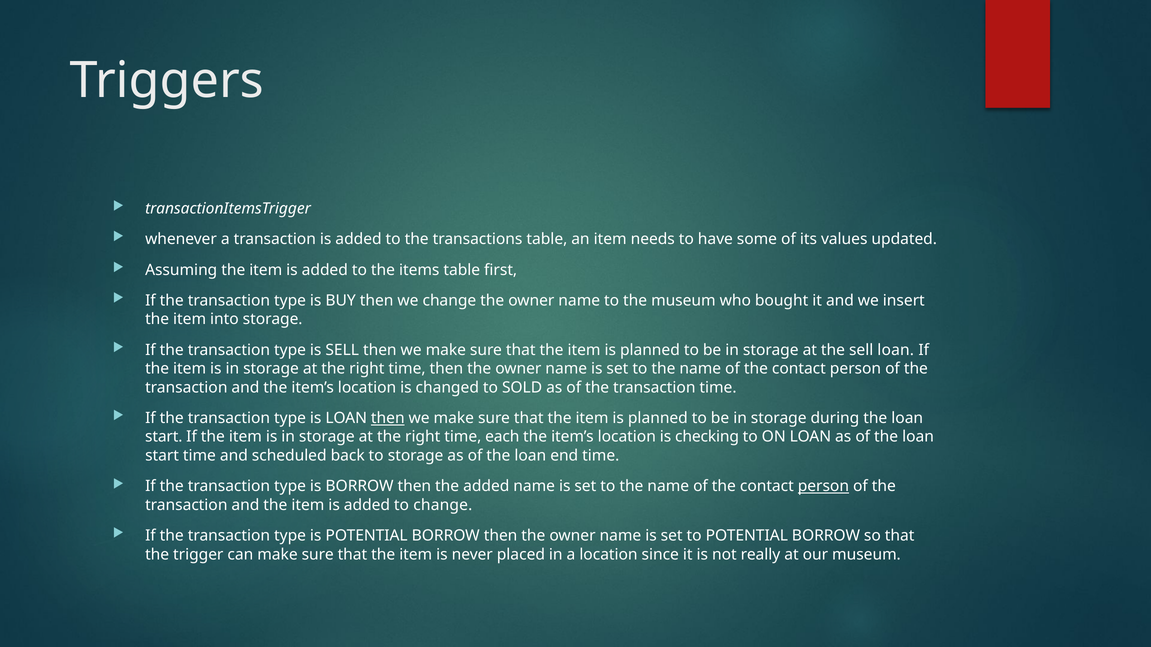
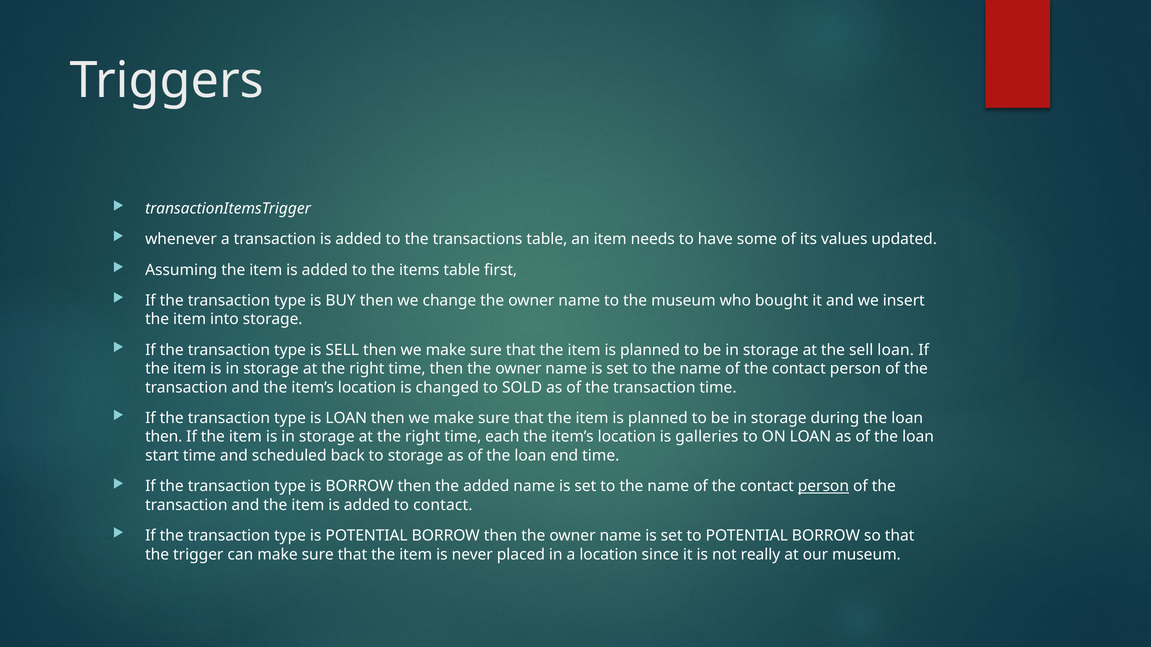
then at (388, 418) underline: present -> none
start at (164, 437): start -> then
checking: checking -> galleries
to change: change -> contact
